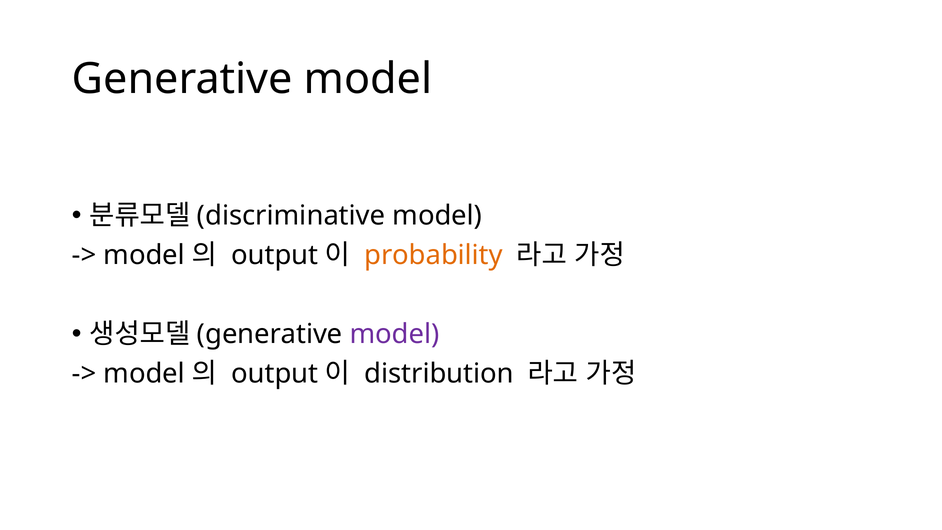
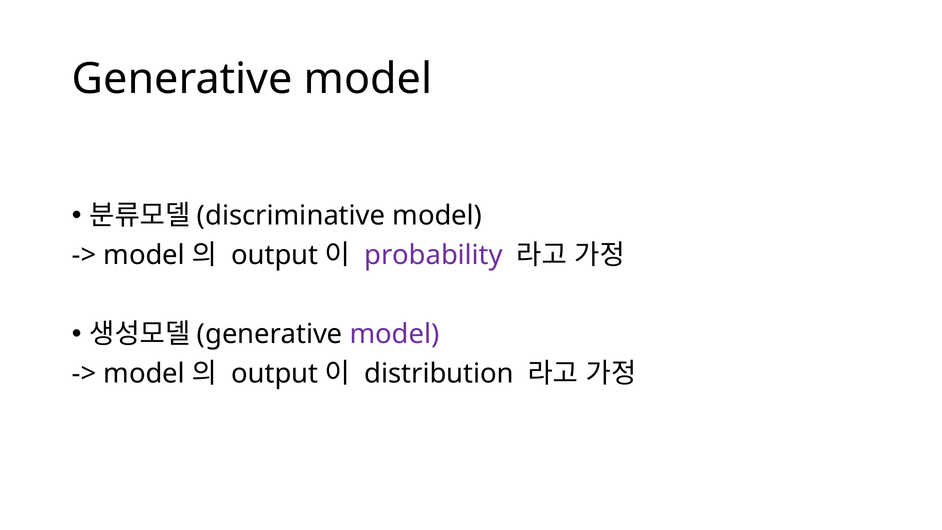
probability colour: orange -> purple
